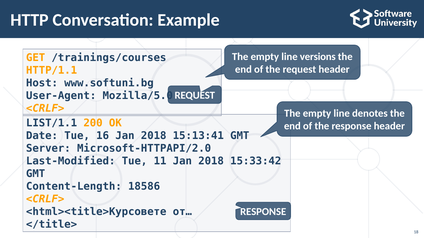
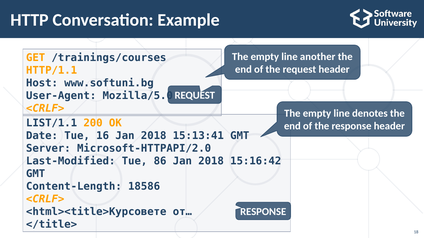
versions: versions -> another
11: 11 -> 86
15:33:42: 15:33:42 -> 15:16:42
